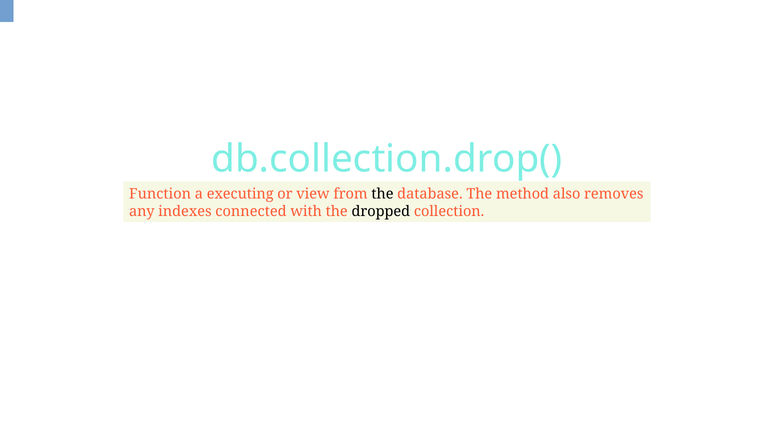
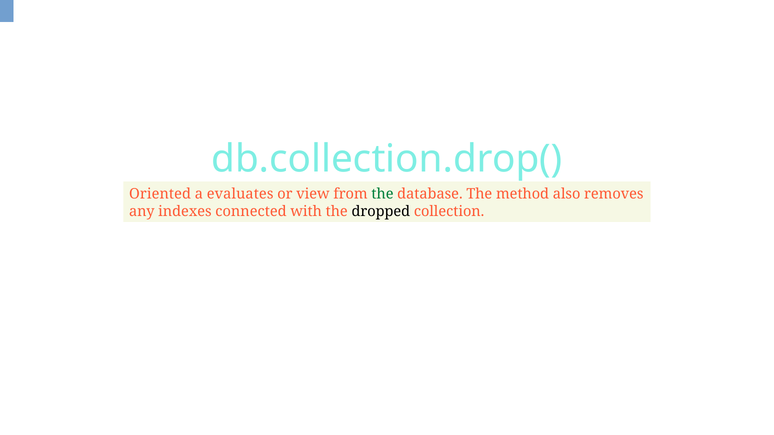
Function: Function -> Oriented
executing: executing -> evaluates
the at (382, 194) colour: black -> green
